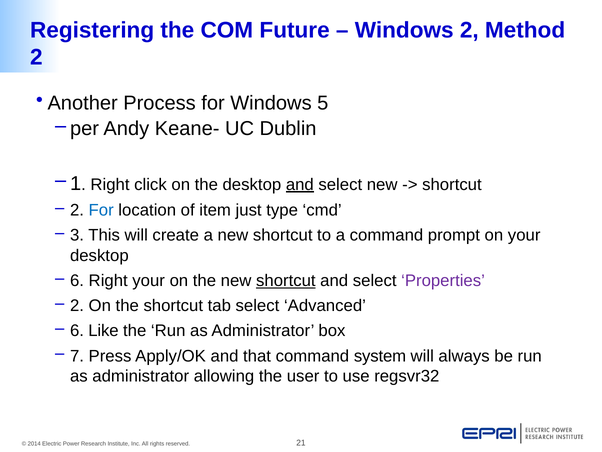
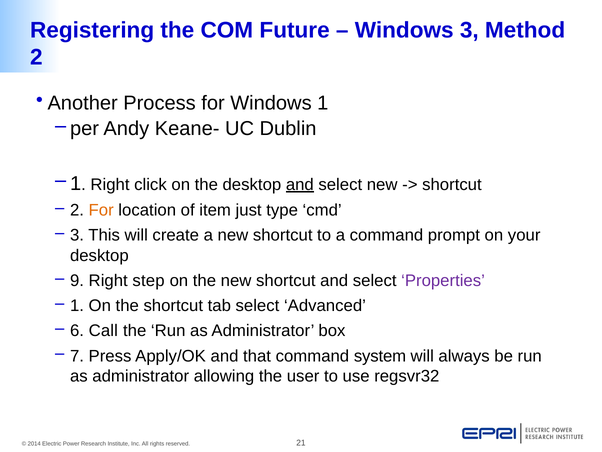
Windows 2: 2 -> 3
Windows 5: 5 -> 1
For at (101, 210) colour: blue -> orange
6 at (77, 280): 6 -> 9
Right your: your -> step
shortcut at (286, 280) underline: present -> none
2 at (77, 305): 2 -> 1
Like: Like -> Call
